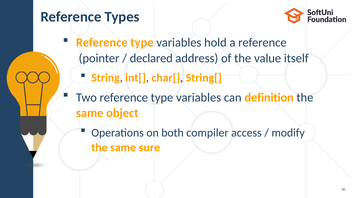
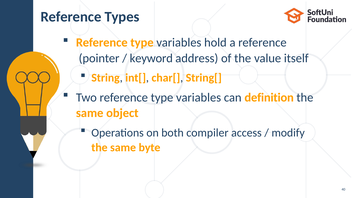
declared: declared -> keyword
sure: sure -> byte
